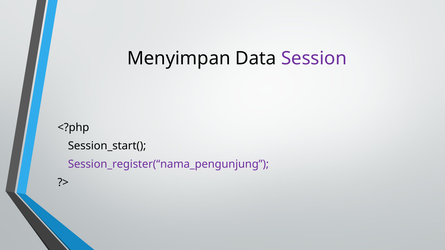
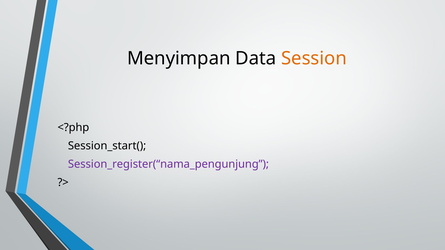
Session colour: purple -> orange
